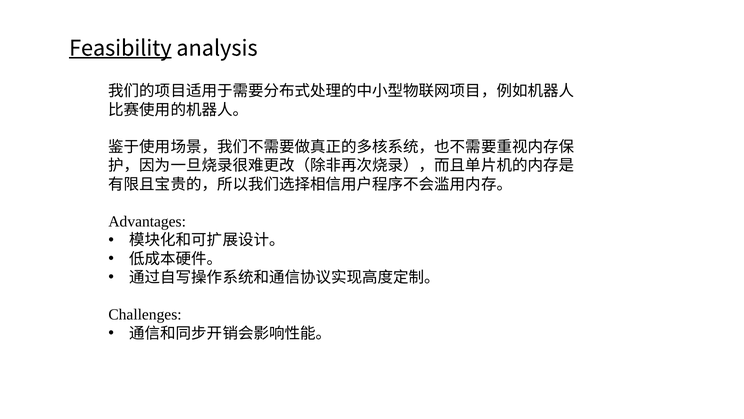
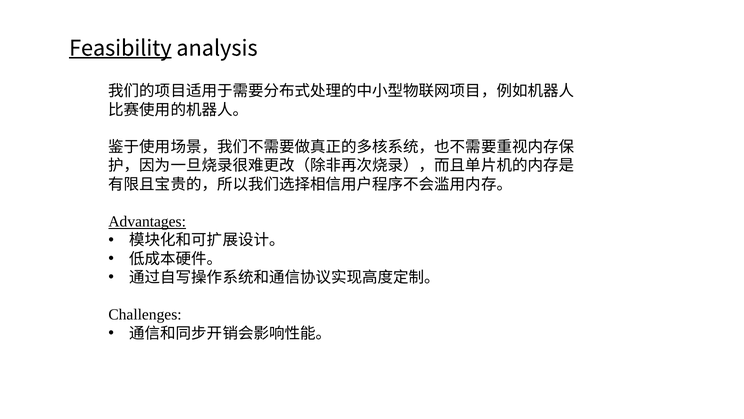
Advantages underline: none -> present
